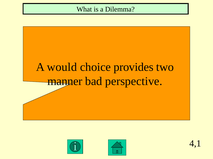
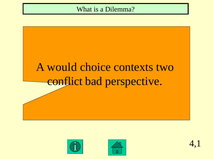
provides: provides -> contexts
manner: manner -> conflict
